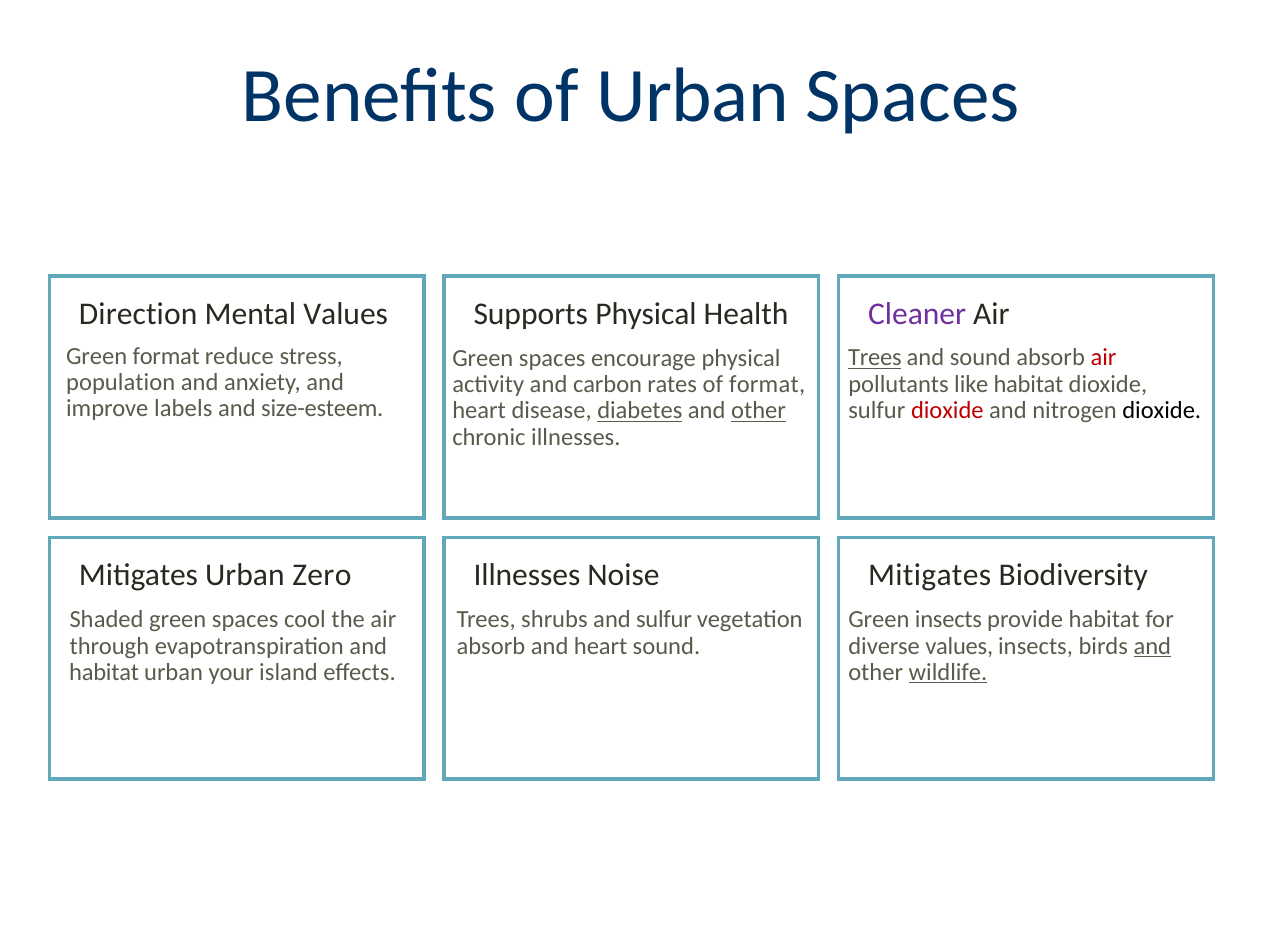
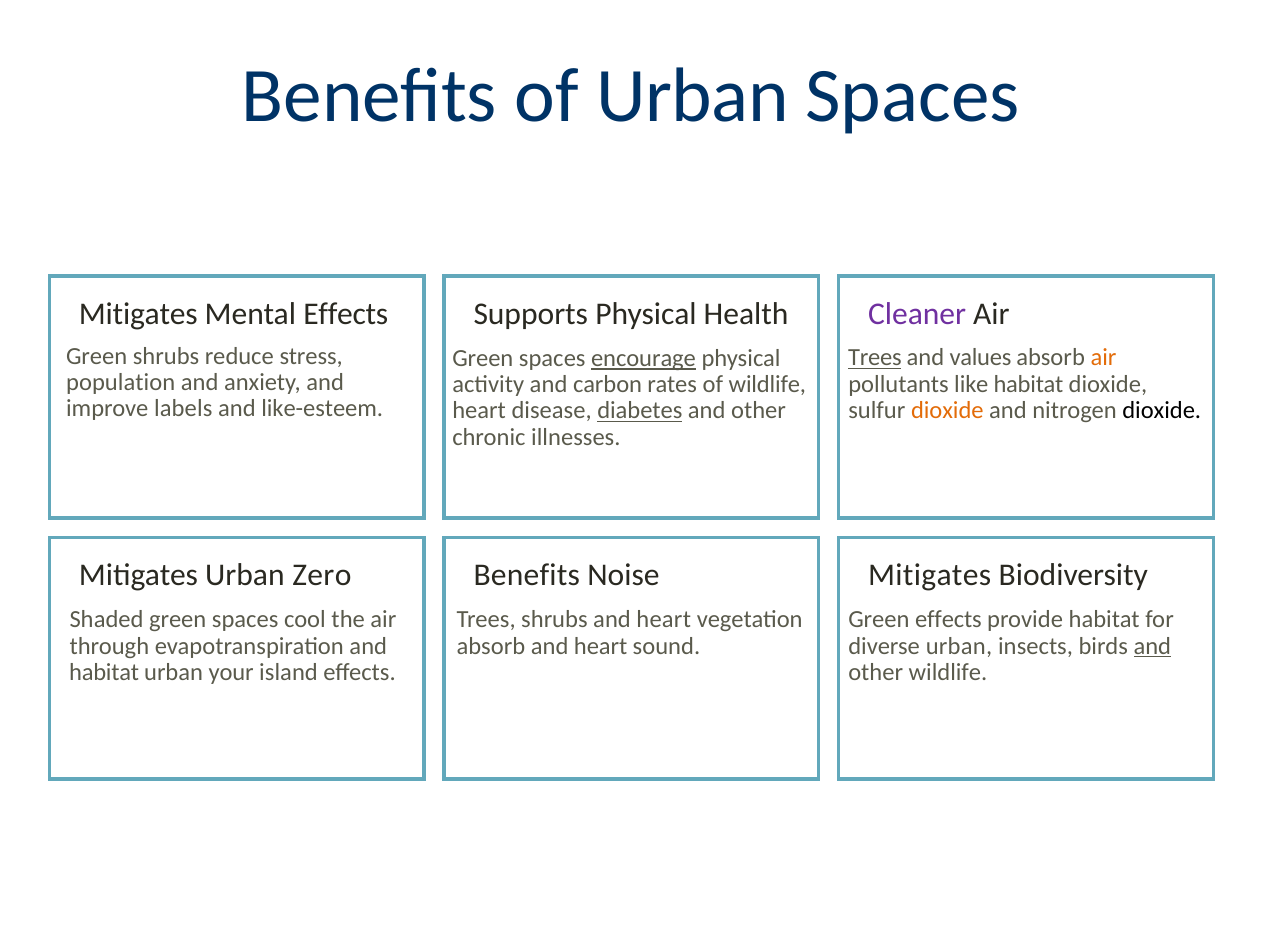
Direction at (138, 314): Direction -> Mitigates
Mental Values: Values -> Effects
Green format: format -> shrubs
and sound: sound -> values
air at (1104, 358) colour: red -> orange
encourage underline: none -> present
of format: format -> wildlife
size-esteem: size-esteem -> like-esteem
dioxide at (947, 410) colour: red -> orange
other at (759, 411) underline: present -> none
Illnesses at (527, 575): Illnesses -> Benefits
shrubs and sulfur: sulfur -> heart
Green insects: insects -> effects
diverse values: values -> urban
wildlife at (948, 672) underline: present -> none
